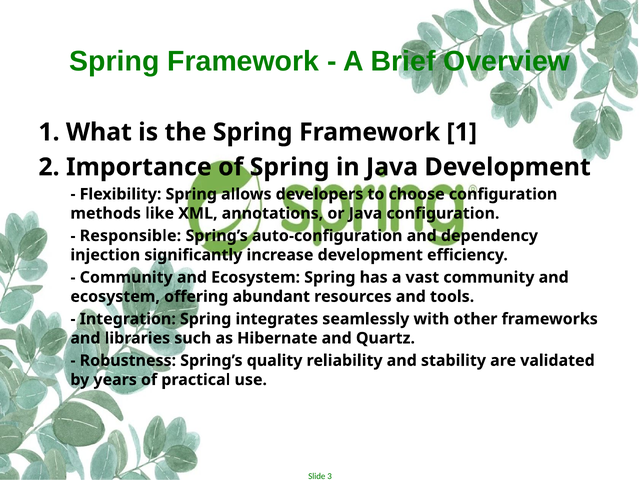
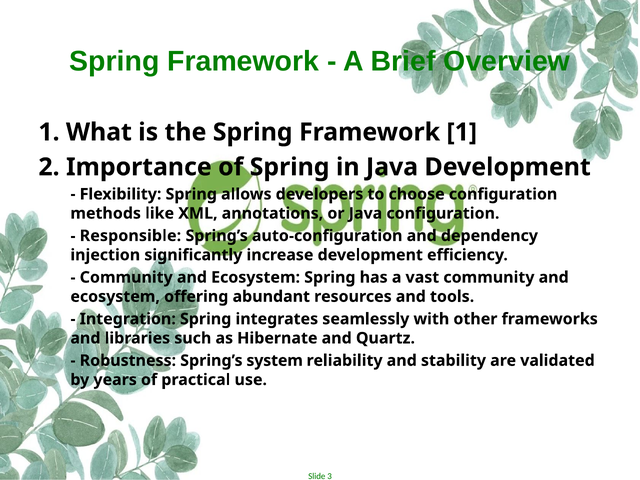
quality: quality -> system
